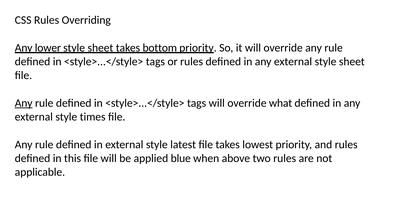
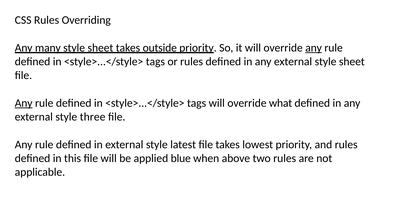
lower: lower -> many
bottom: bottom -> outside
any at (314, 48) underline: none -> present
times: times -> three
